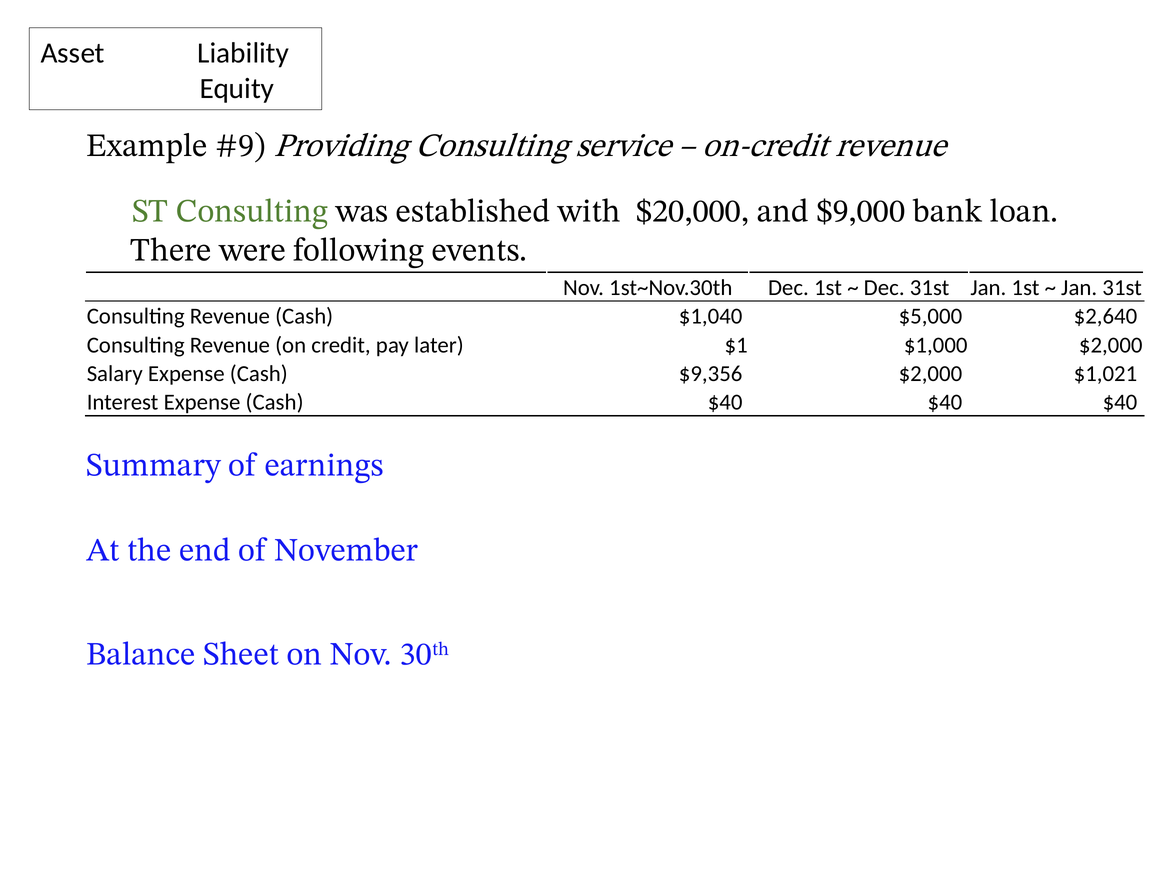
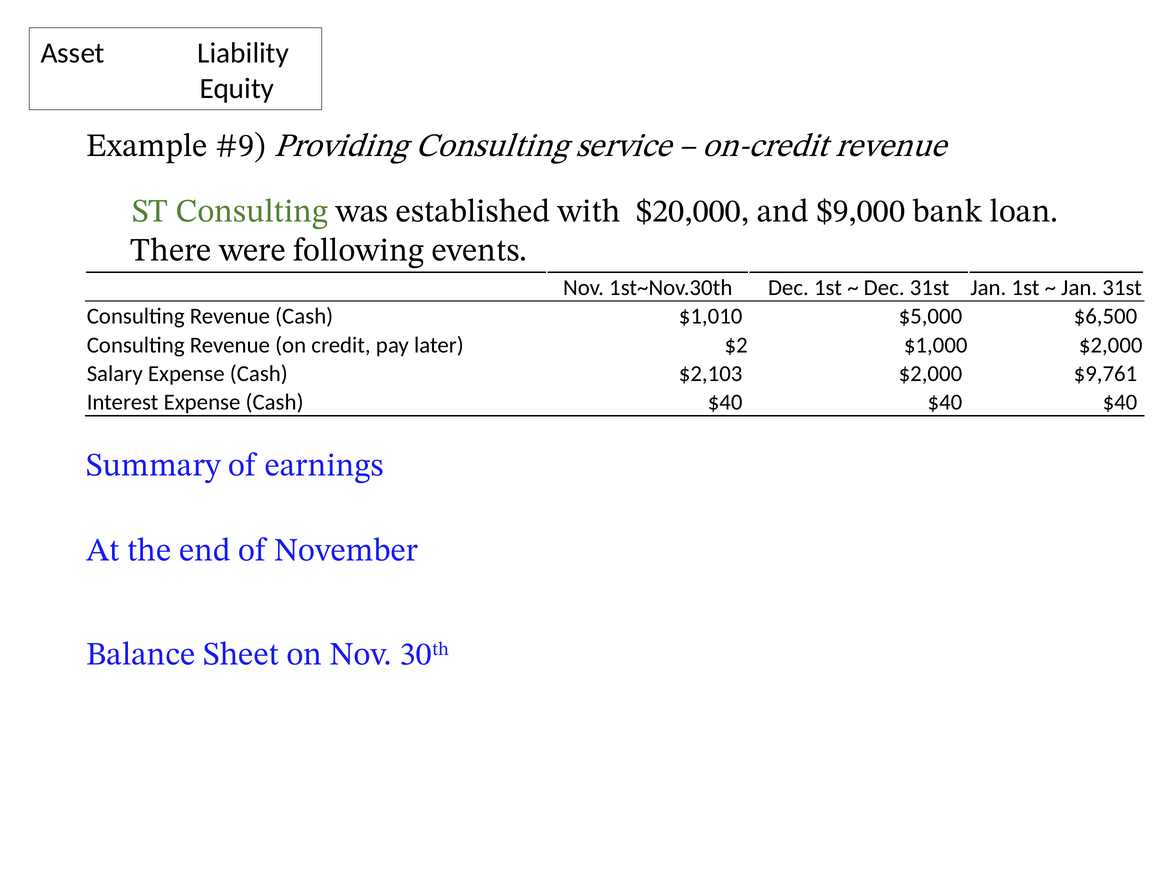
$1,040: $1,040 -> $1,010
$2,640: $2,640 -> $6,500
$1: $1 -> $2
$9,356: $9,356 -> $2,103
$1,021: $1,021 -> $9,761
